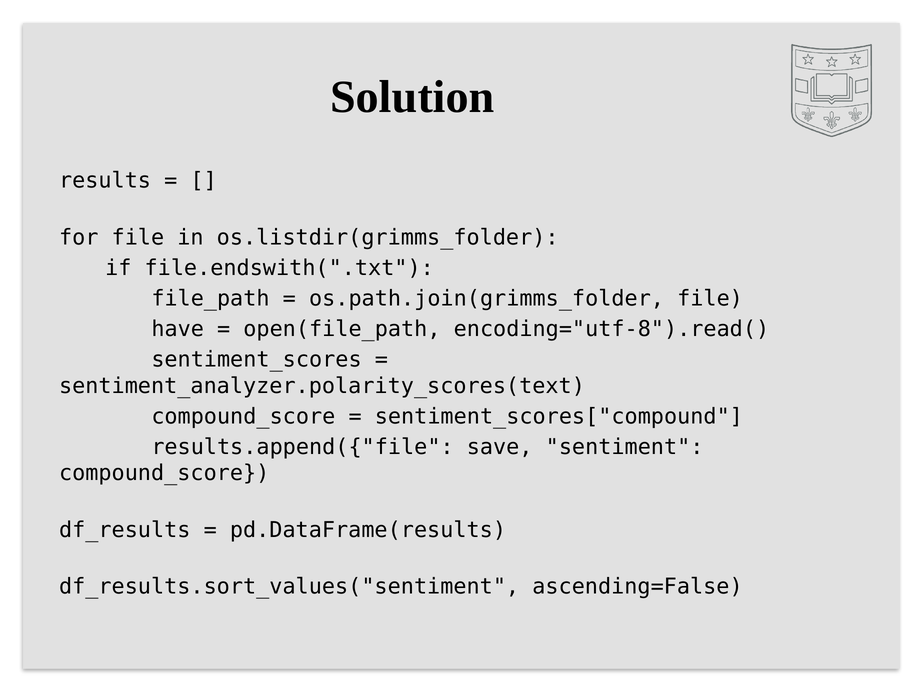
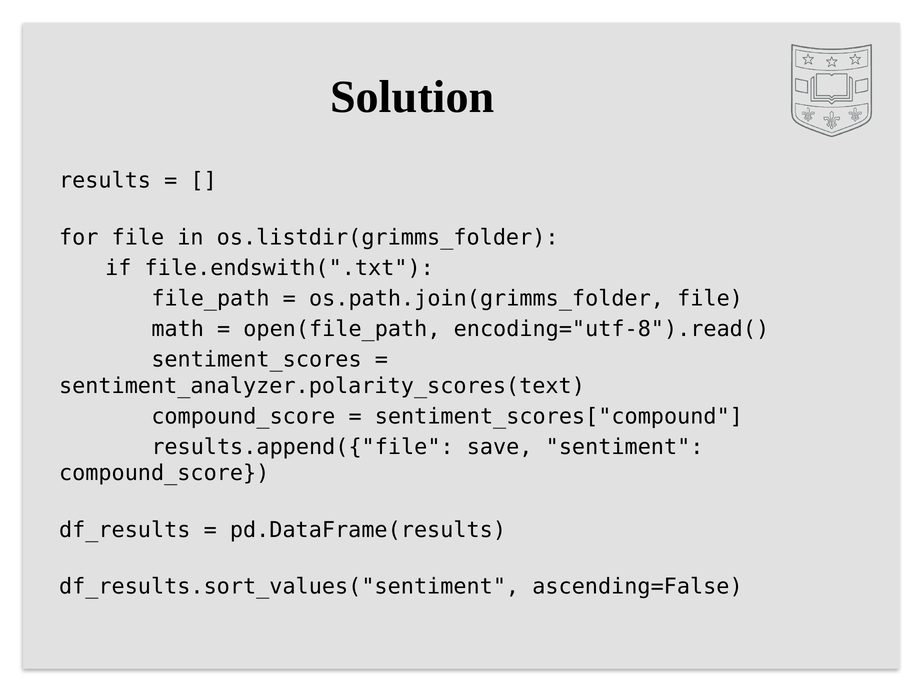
have: have -> math
